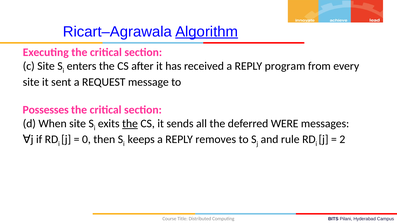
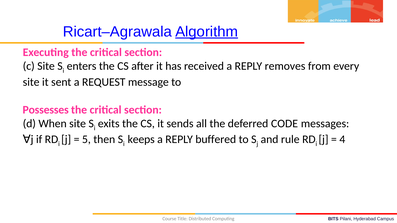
program: program -> removes
the at (130, 124) underline: present -> none
WERE: WERE -> CODE
0: 0 -> 5
removes: removes -> buffered
2: 2 -> 4
